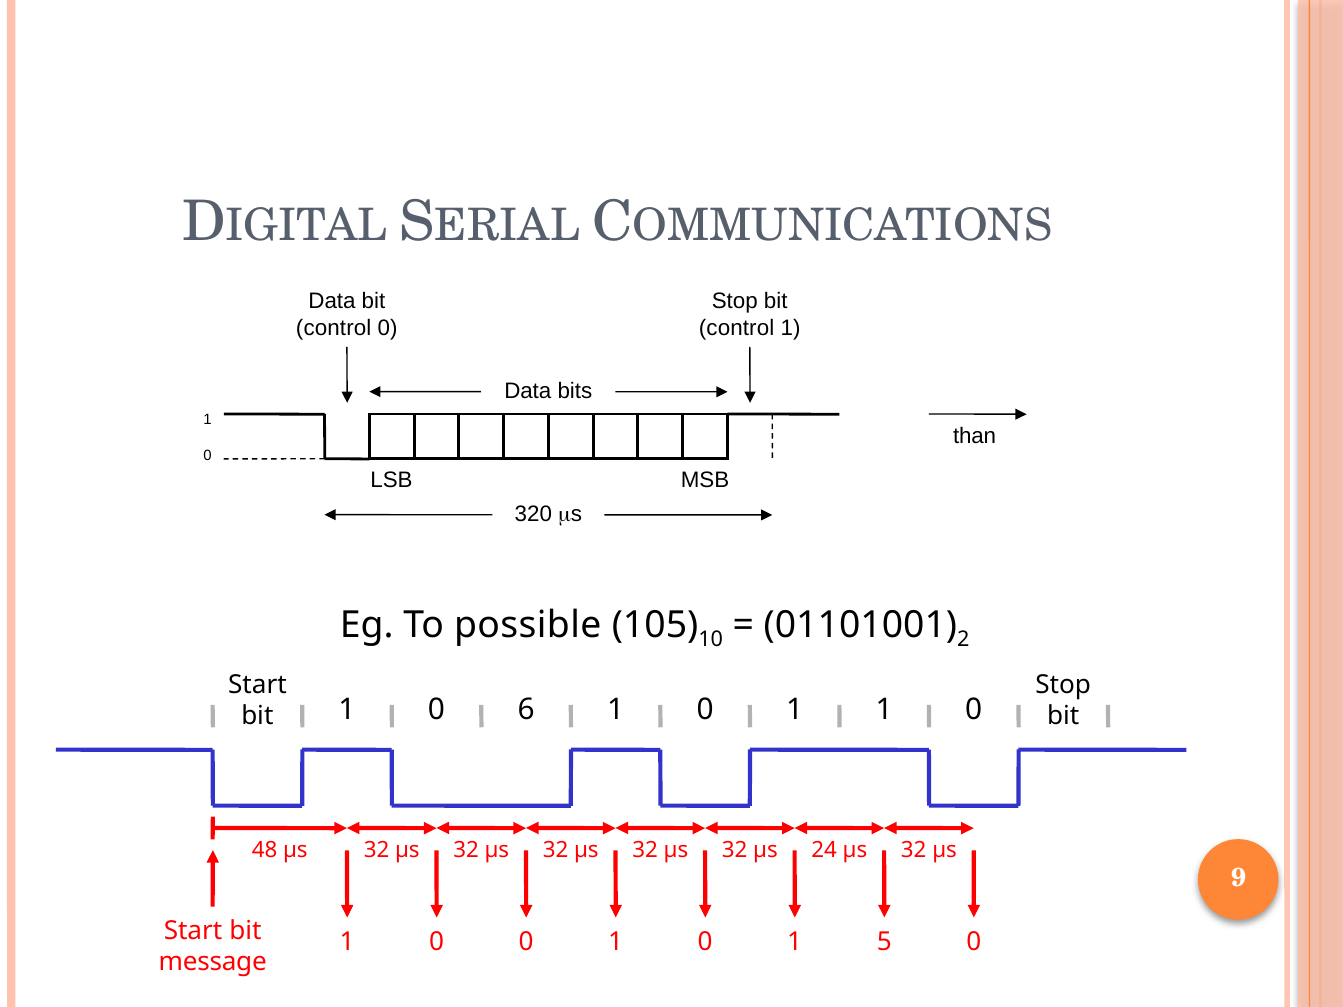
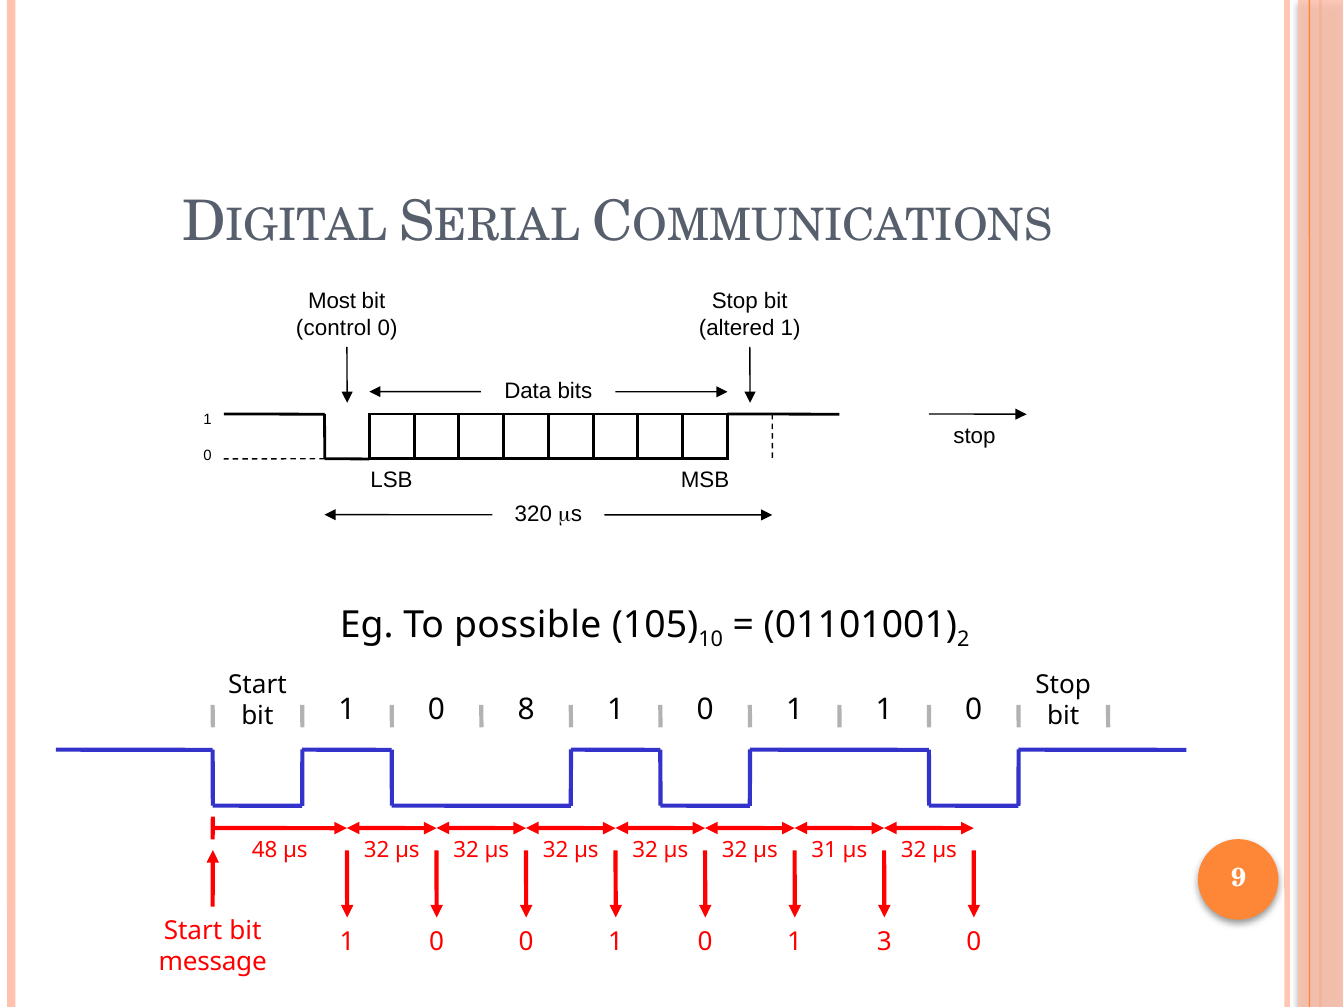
Data at (332, 302): Data -> Most
control at (737, 328): control -> altered
than at (975, 436): than -> stop
6: 6 -> 8
24: 24 -> 31
5: 5 -> 3
